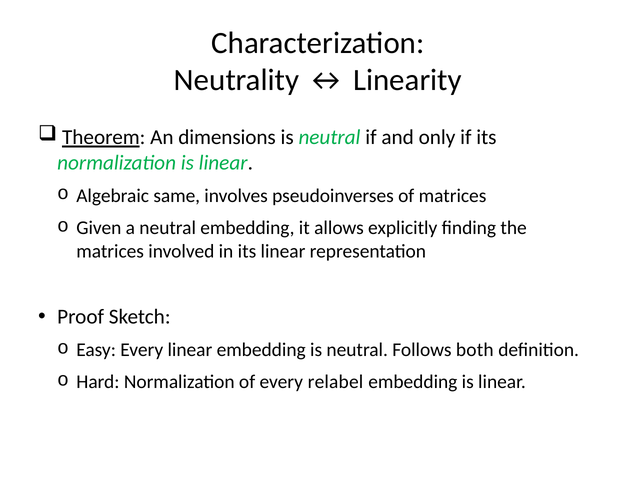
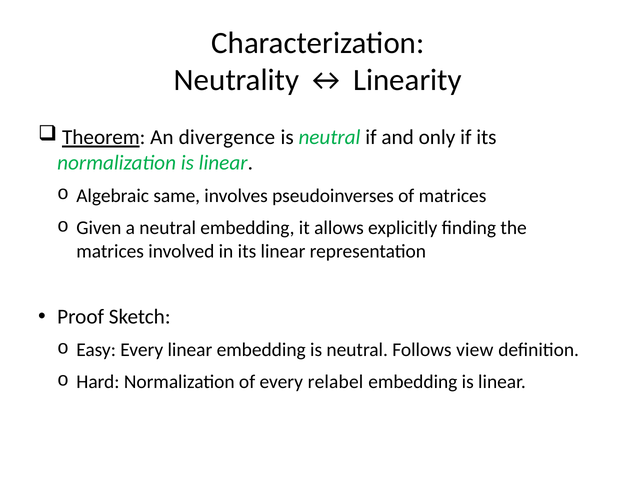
dimensions: dimensions -> divergence
both: both -> view
